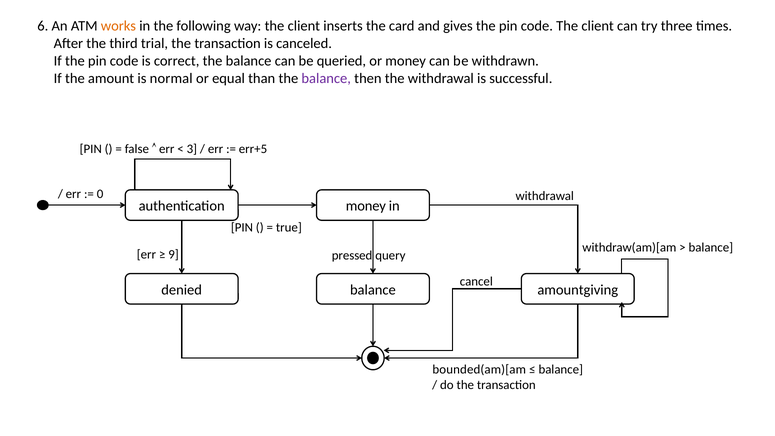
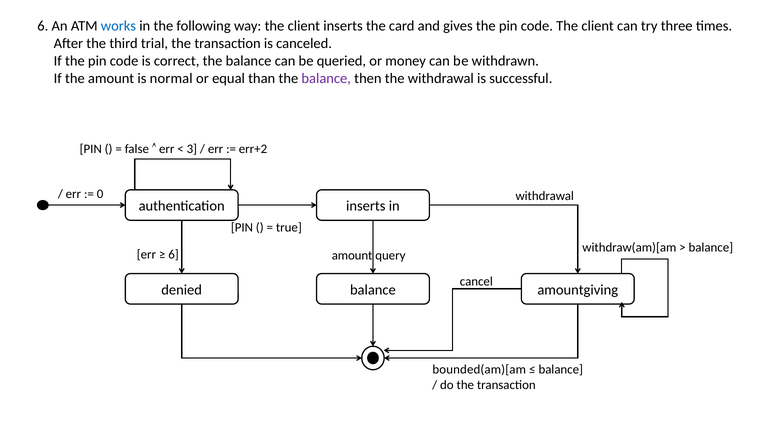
works colour: orange -> blue
err+5: err+5 -> err+2
money at (366, 206): money -> inserts
9 at (174, 255): 9 -> 6
pressed at (352, 256): pressed -> amount
